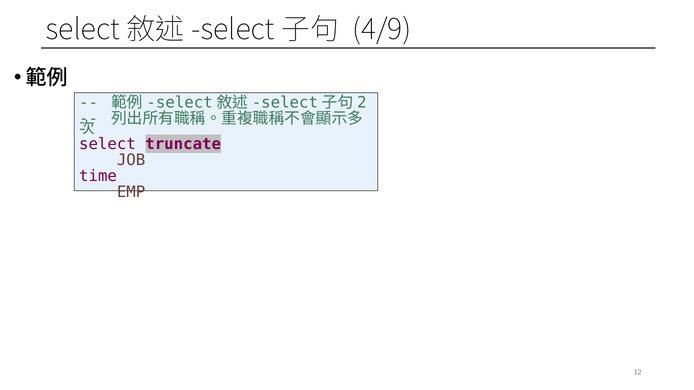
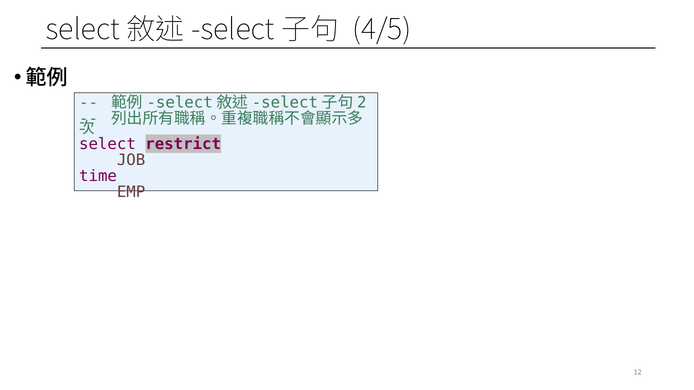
4/9: 4/9 -> 4/5
truncate: truncate -> restrict
